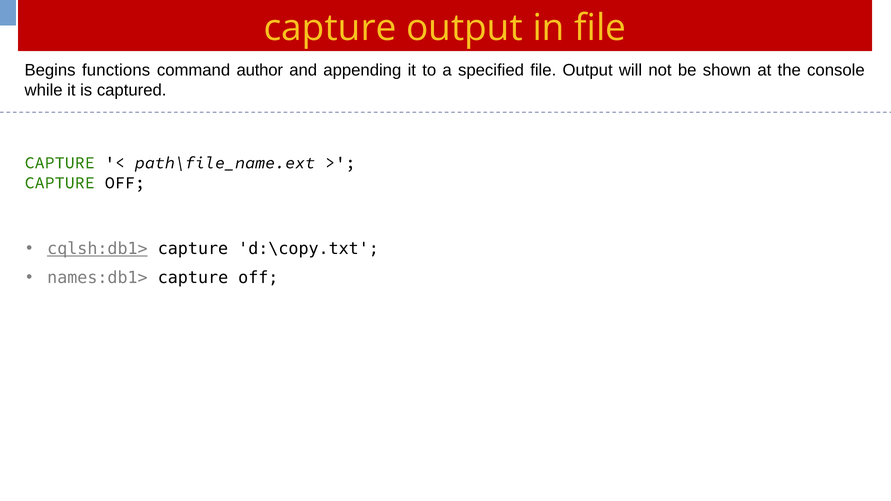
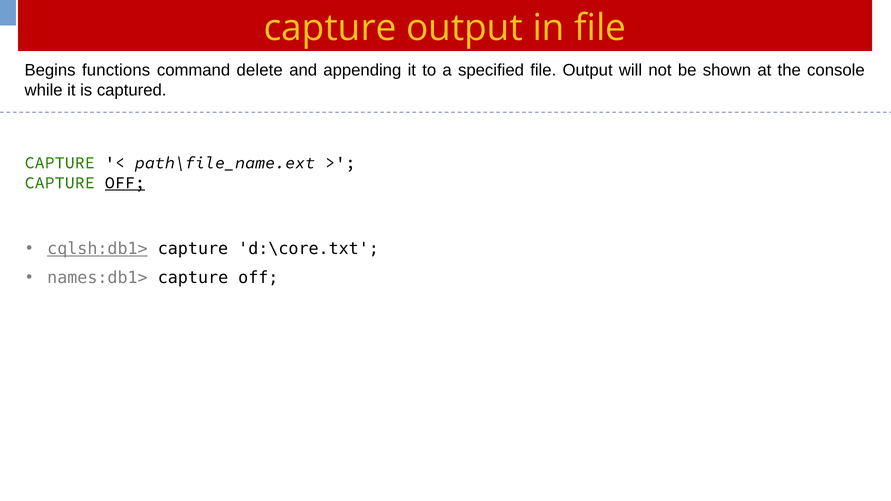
author: author -> delete
OFF at (125, 183) underline: none -> present
d:\copy.txt: d:\copy.txt -> d:\core.txt
